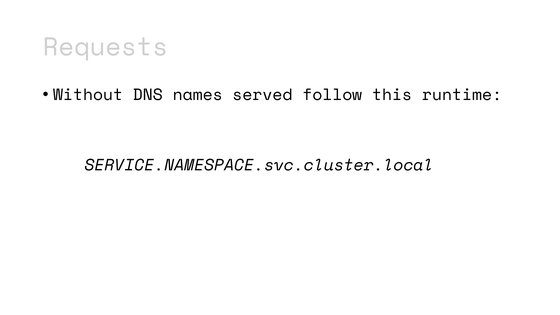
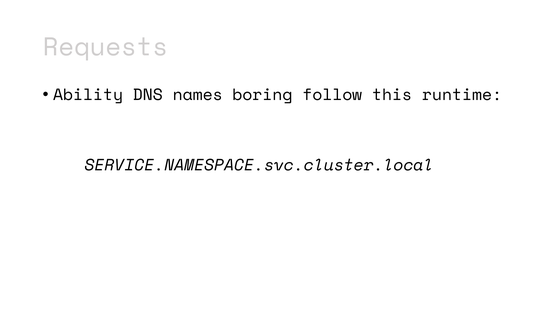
Without: Without -> Ability
served: served -> boring
